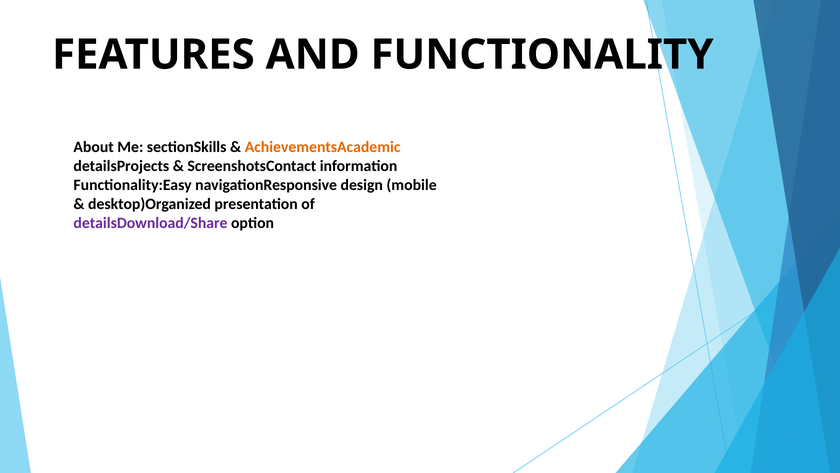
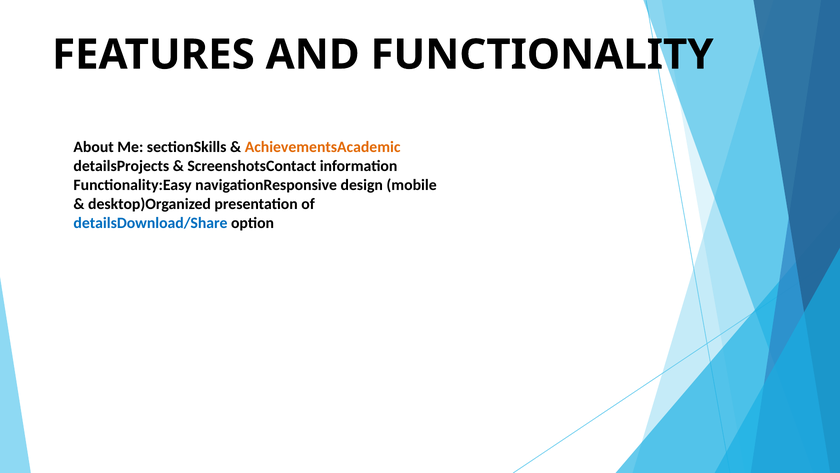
detailsDownload/Share colour: purple -> blue
